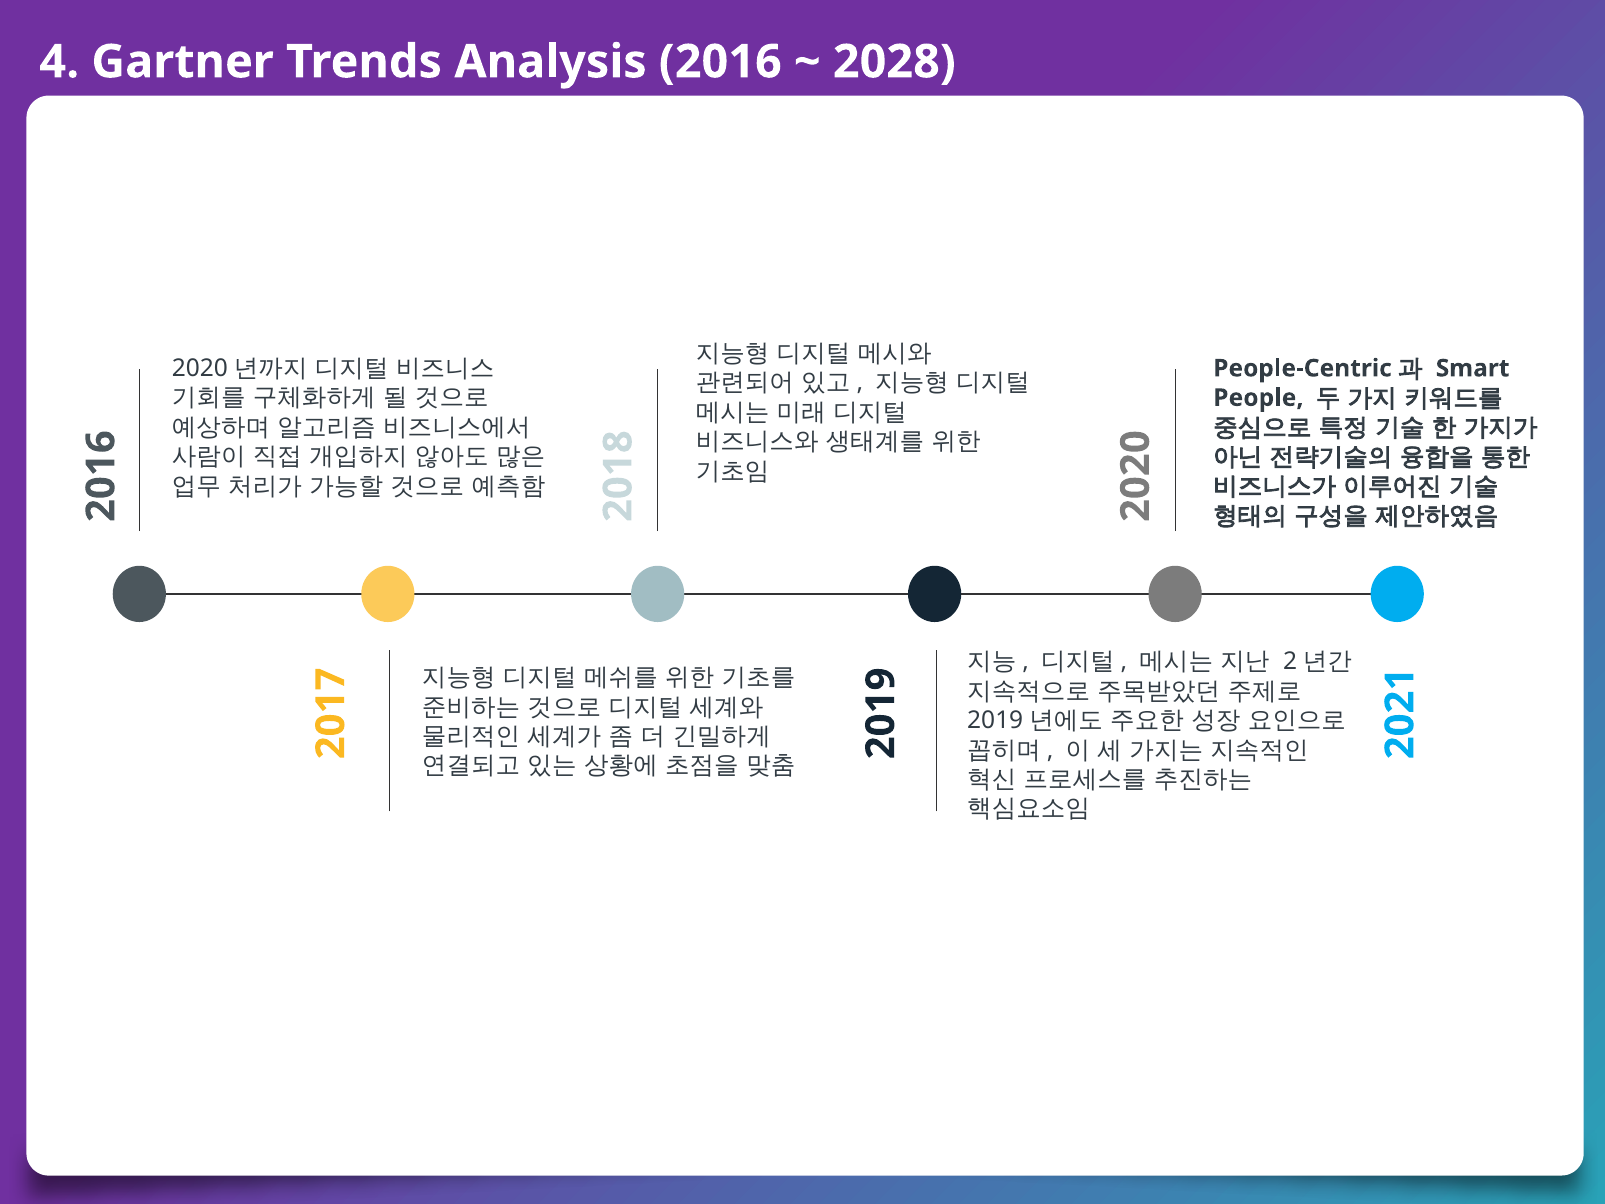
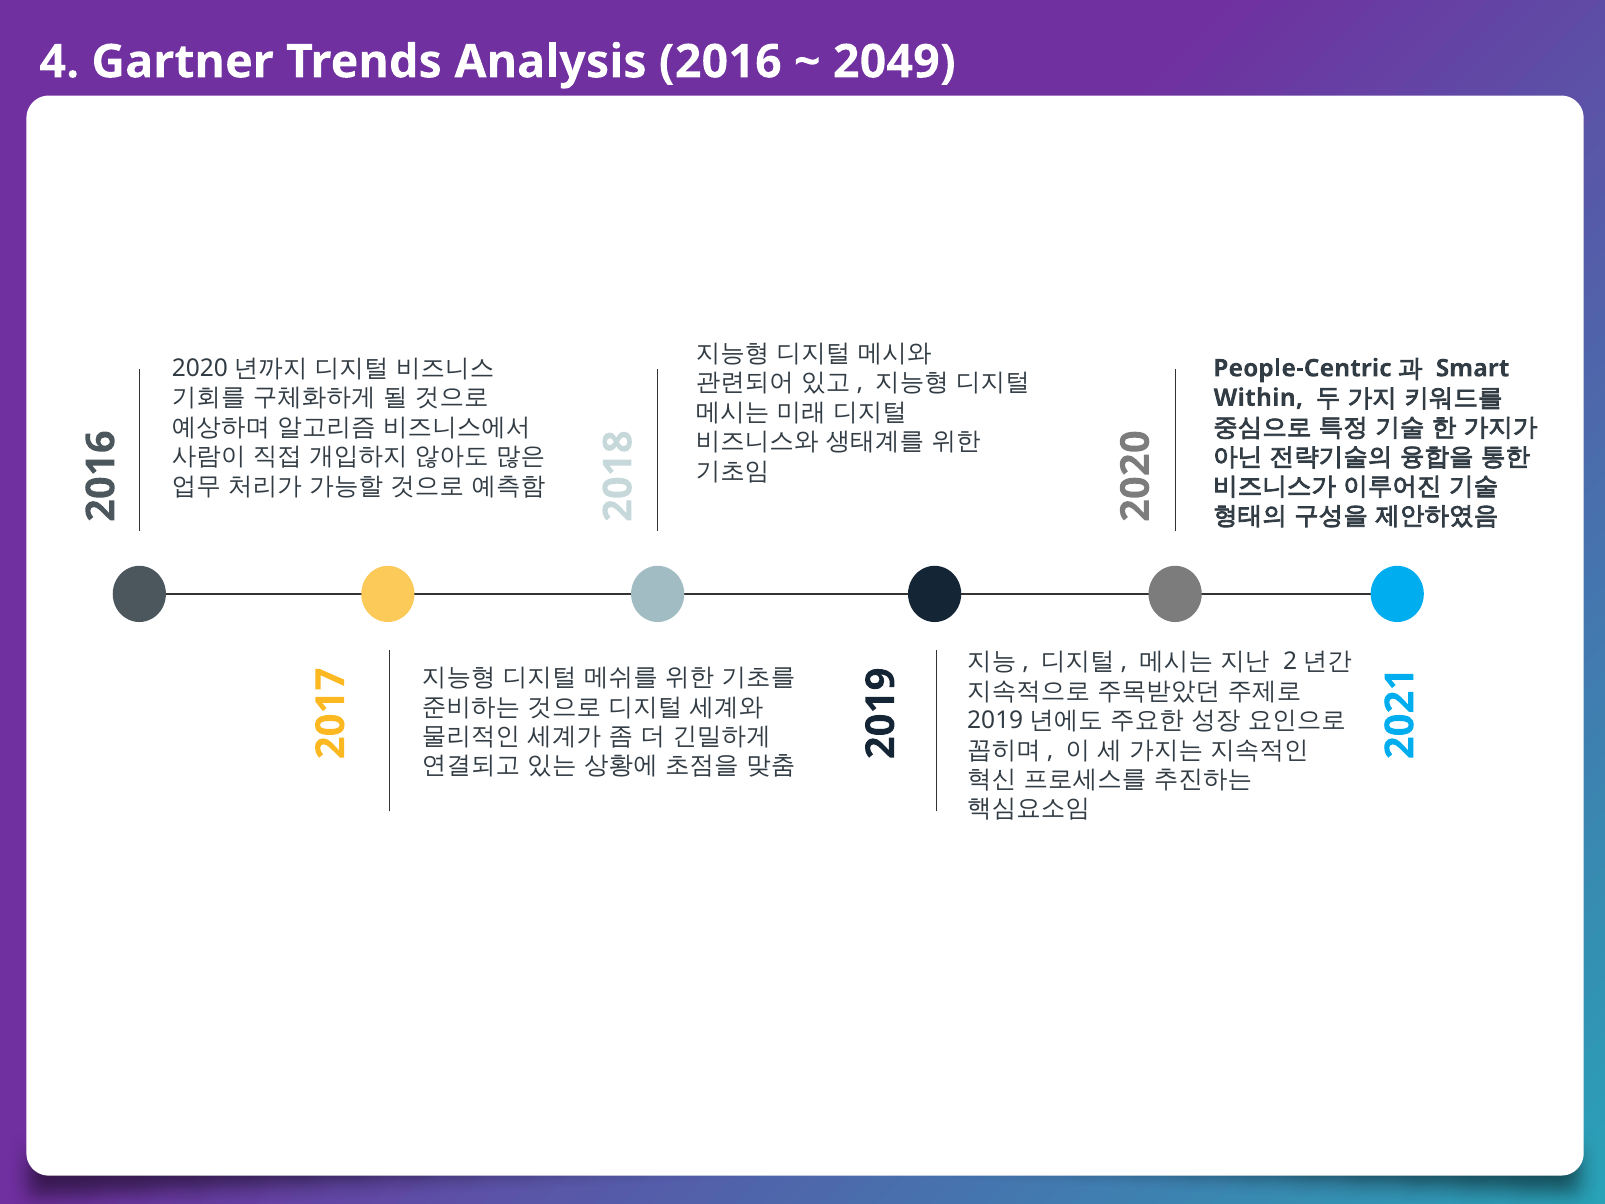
2028: 2028 -> 2049
People: People -> Within
